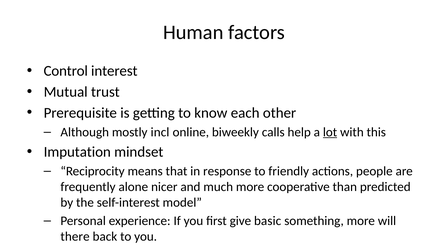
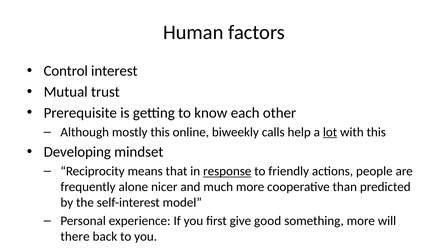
mostly incl: incl -> this
Imputation: Imputation -> Developing
response underline: none -> present
basic: basic -> good
